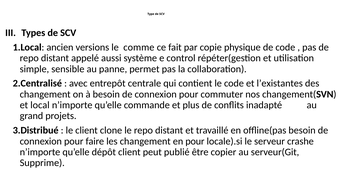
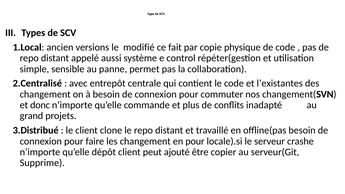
comme: comme -> modifié
local: local -> donc
publié: publié -> ajouté
